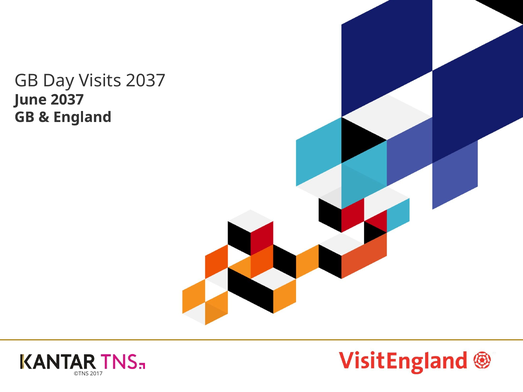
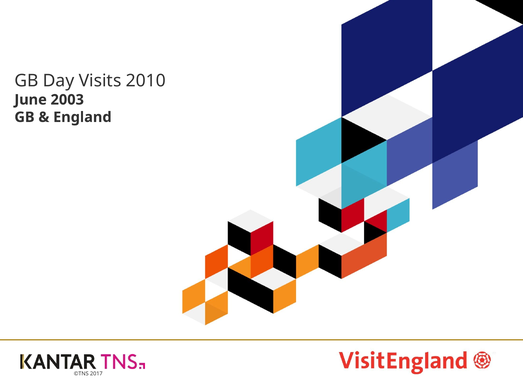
Visits 2037: 2037 -> 2010
June 2037: 2037 -> 2003
